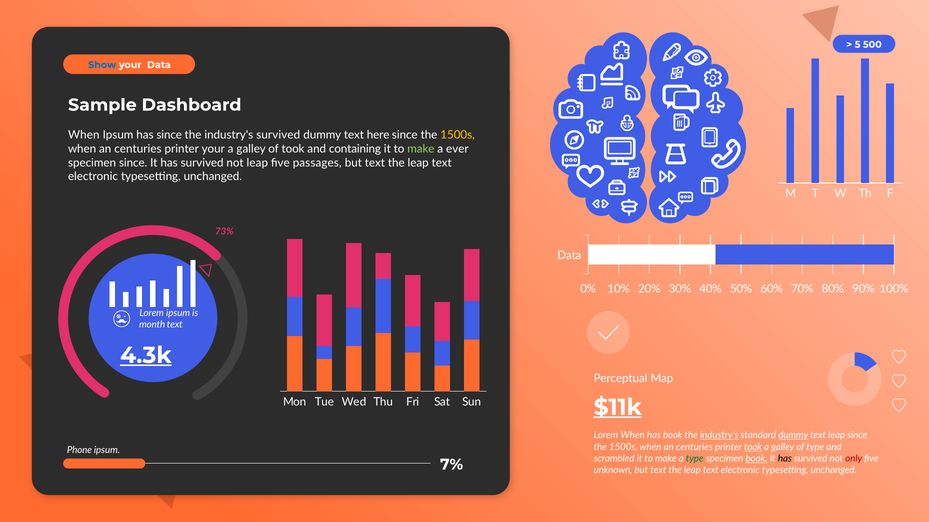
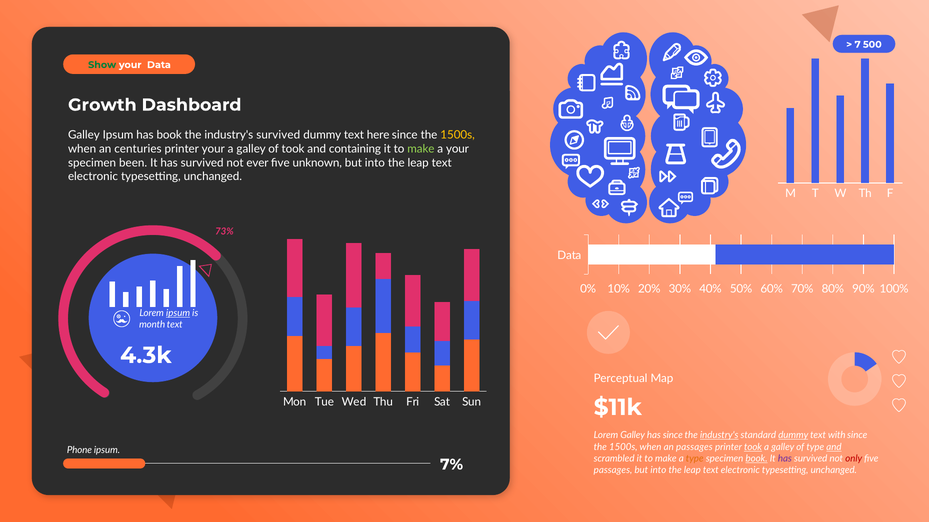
5: 5 -> 7
Show colour: blue -> green
Sample: Sample -> Growth
When at (84, 135): When -> Galley
has since: since -> book
a ever: ever -> your
specimen since: since -> been
not leap: leap -> ever
passages: passages -> unknown
text at (375, 163): text -> into
ipsum at (178, 313) underline: none -> present
4.3k underline: present -> none
$11k underline: present -> none
Lorem When: When -> Galley
has book: book -> since
text leap: leap -> with
centuries at (694, 447): centuries -> passages
and at (834, 447) underline: none -> present
type at (695, 459) colour: green -> orange
has at (785, 459) colour: black -> purple
unknown at (613, 471): unknown -> passages
text at (658, 471): text -> into
